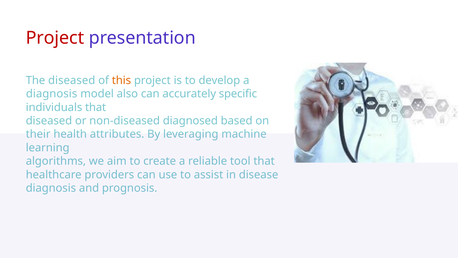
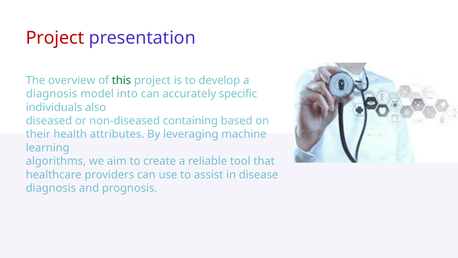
The diseased: diseased -> overview
this colour: orange -> green
also: also -> into
individuals that: that -> also
diagnosed: diagnosed -> containing
